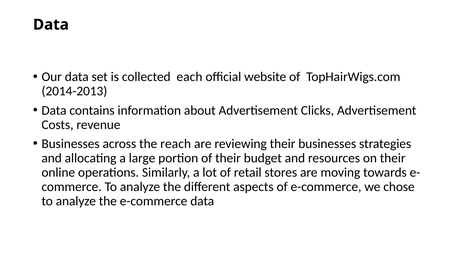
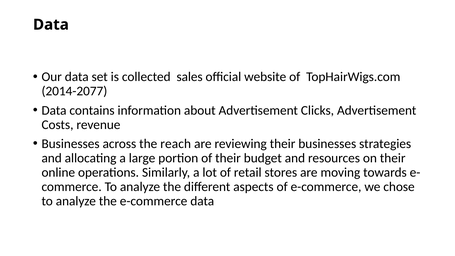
each: each -> sales
2014-2013: 2014-2013 -> 2014-2077
